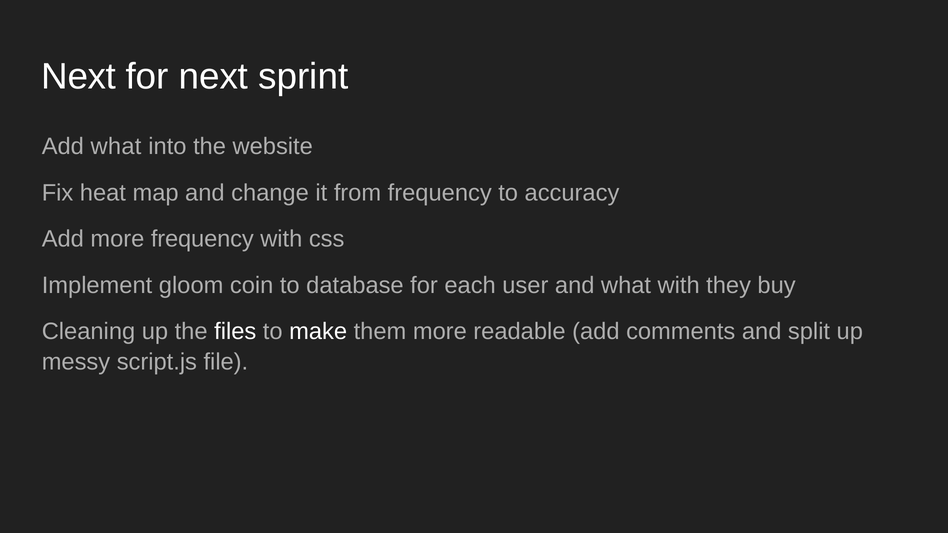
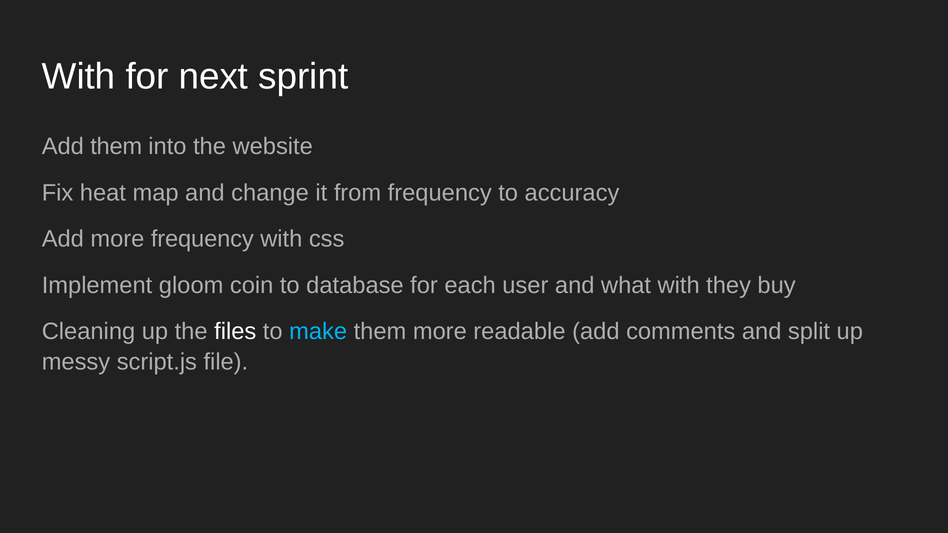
Next at (79, 77): Next -> With
Add what: what -> them
make colour: white -> light blue
